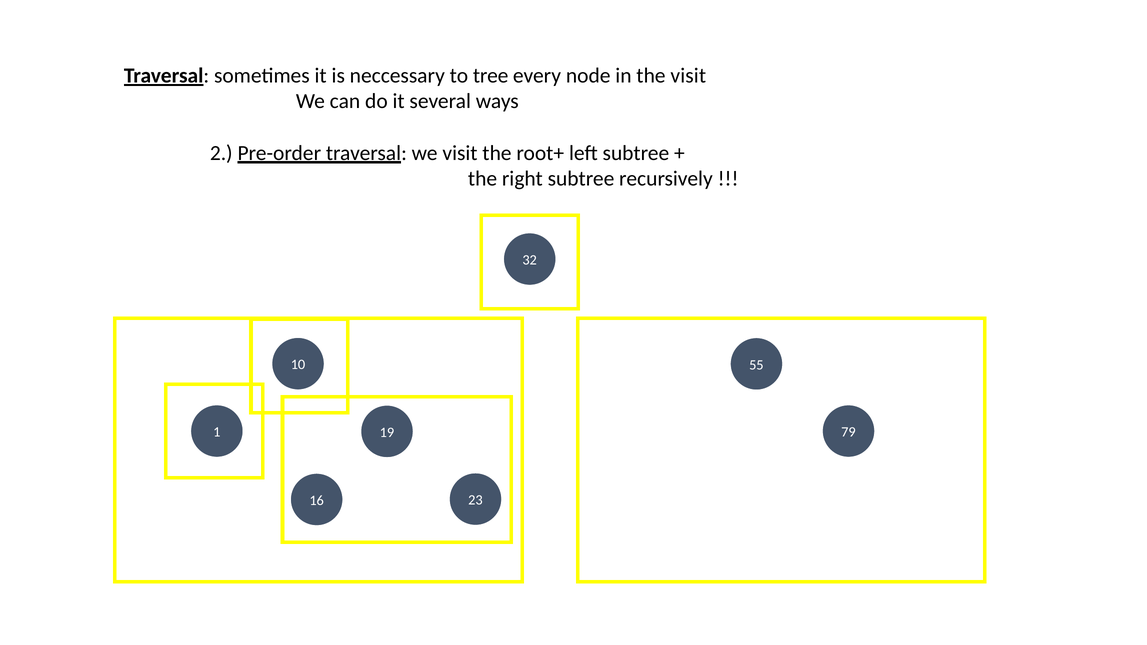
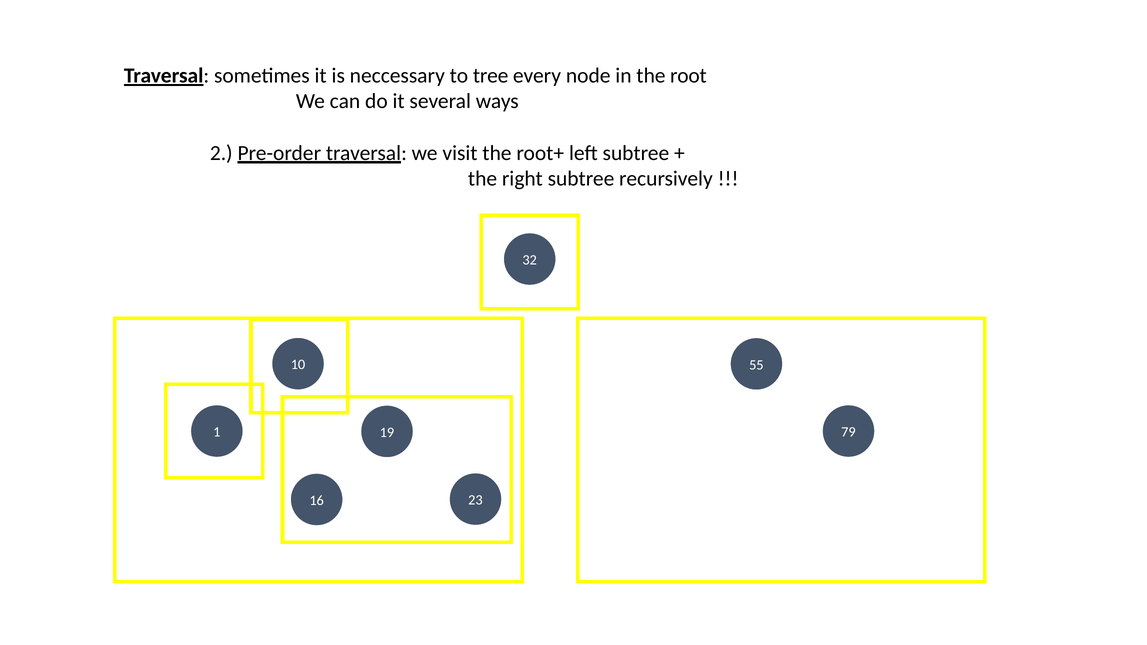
the visit: visit -> root
